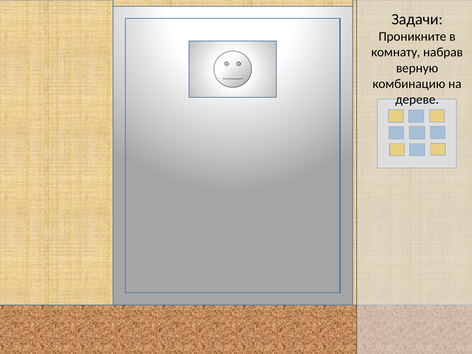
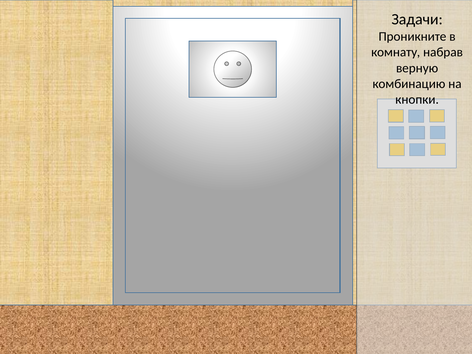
дереве: дереве -> кнопки
